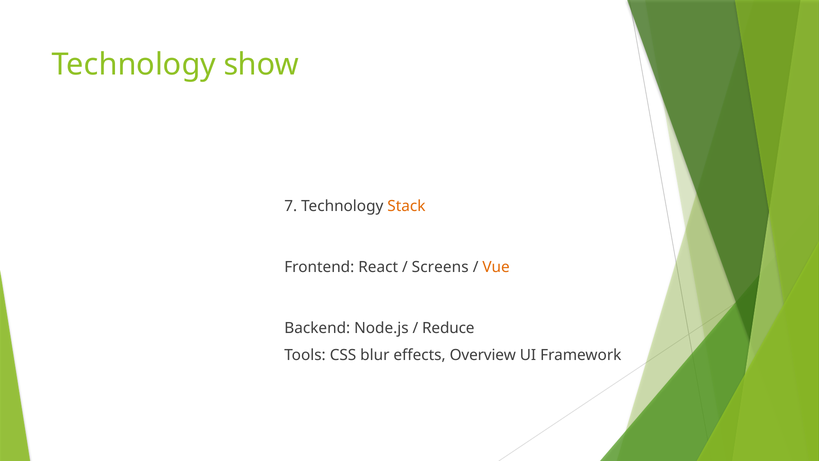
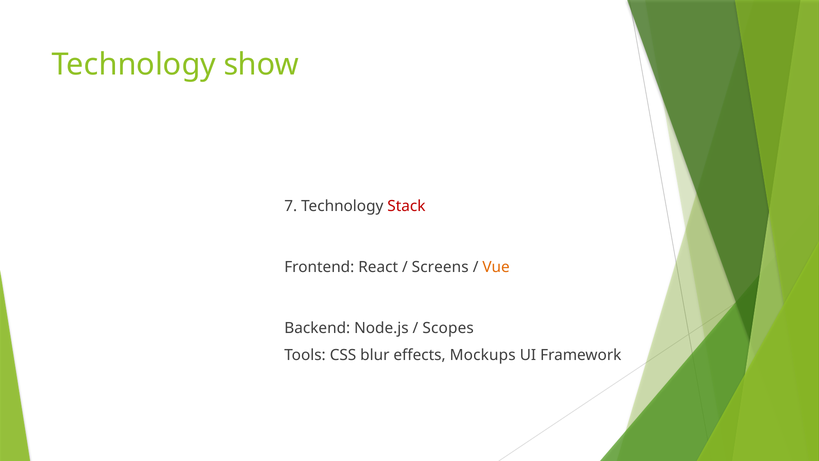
Stack colour: orange -> red
Reduce: Reduce -> Scopes
Overview: Overview -> Mockups
